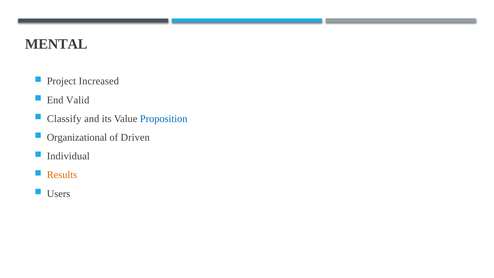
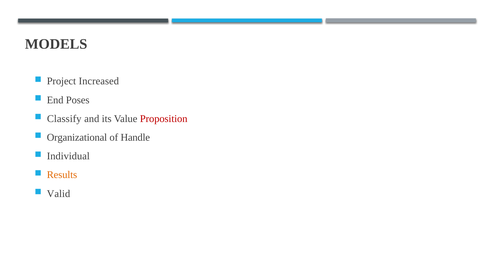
MENTAL: MENTAL -> MODELS
Valid: Valid -> Poses
Proposition colour: blue -> red
Driven: Driven -> Handle
Users: Users -> Valid
